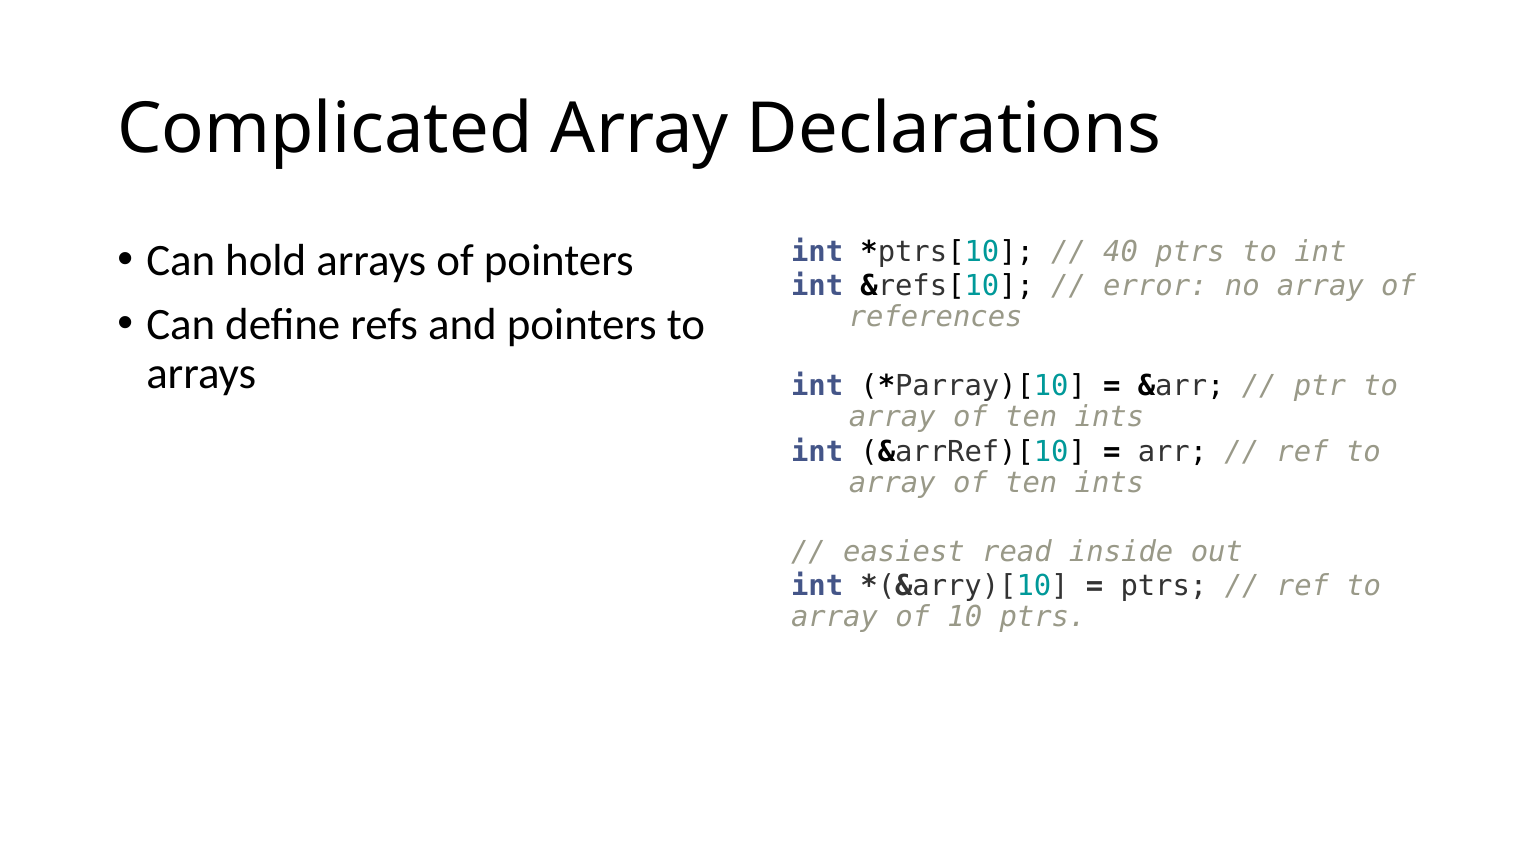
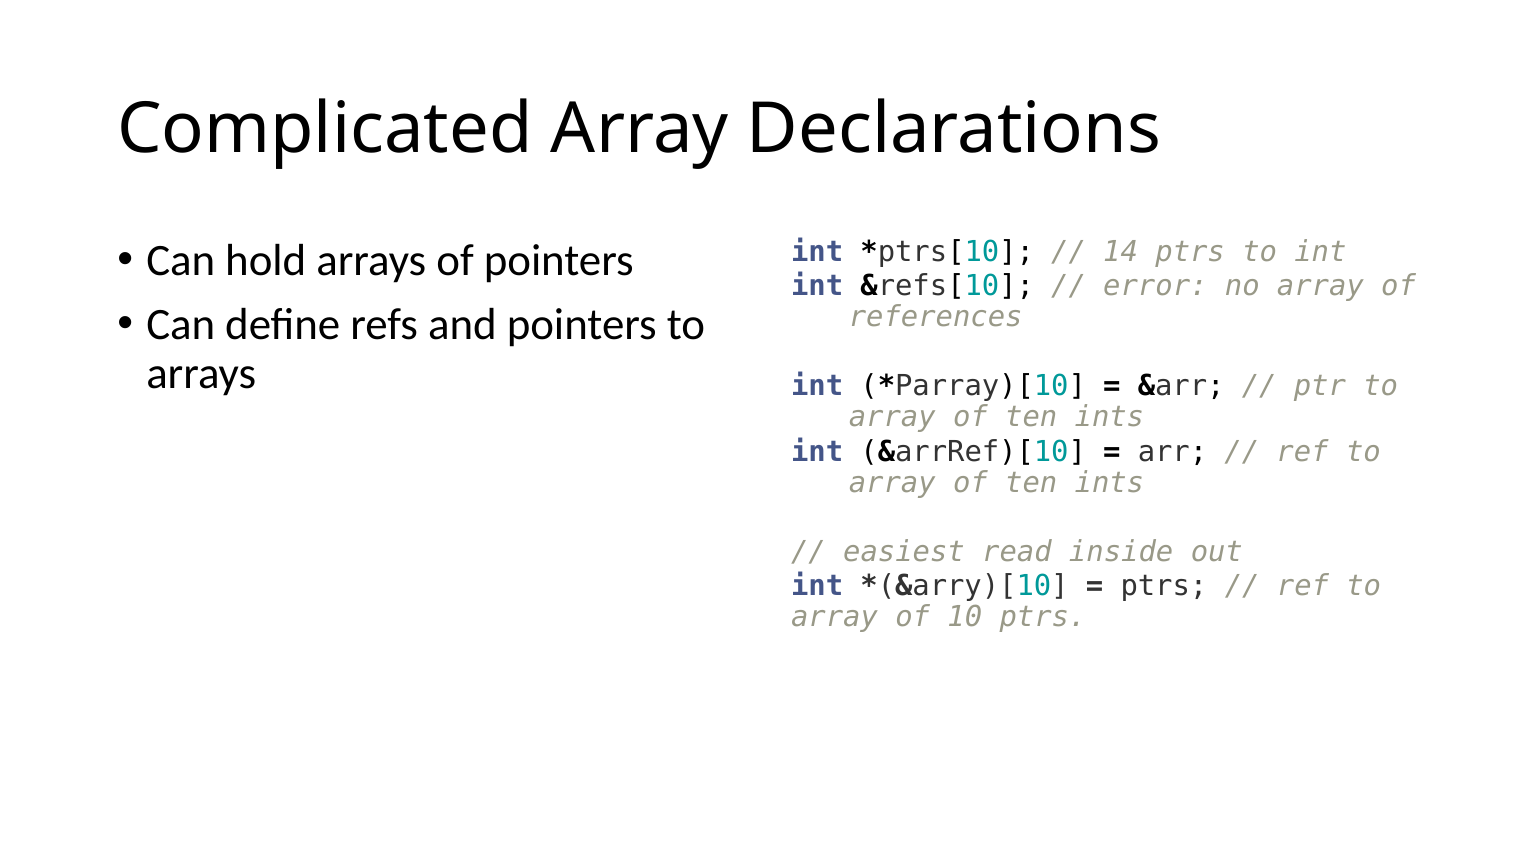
40: 40 -> 14
